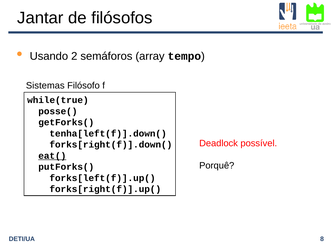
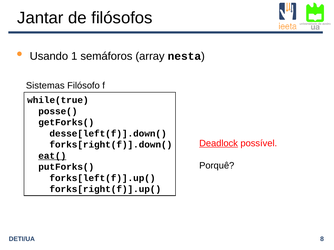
2: 2 -> 1
tempo: tempo -> nesta
tenha[left(f)].down(: tenha[left(f)].down( -> desse[left(f)].down(
Deadlock underline: none -> present
